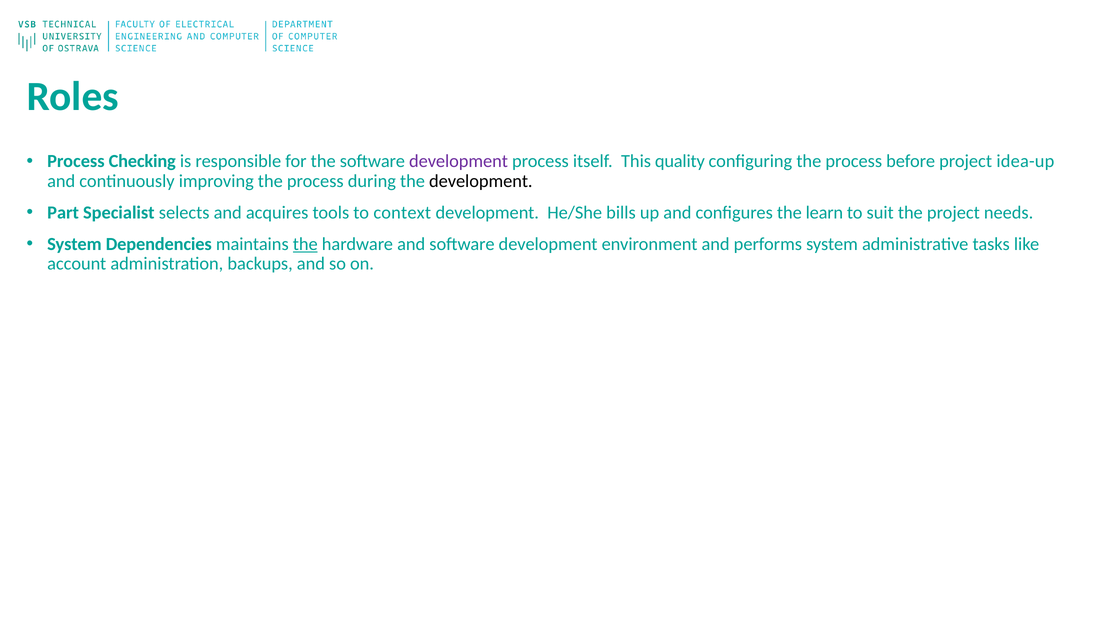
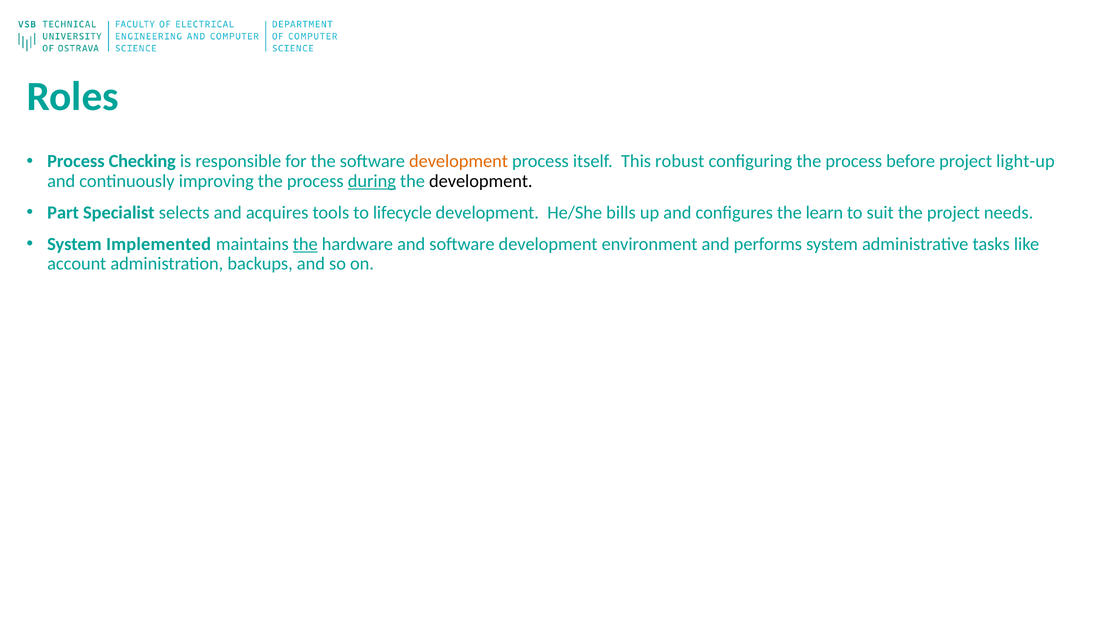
development at (458, 161) colour: purple -> orange
quality: quality -> robust
idea-up: idea-up -> light-up
during underline: none -> present
context: context -> lifecycle
Dependencies: Dependencies -> Implemented
